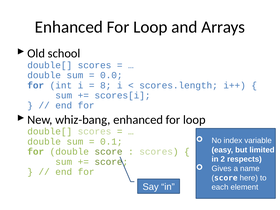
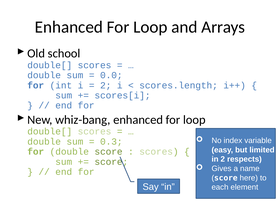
8 at (106, 85): 8 -> 2
0.1: 0.1 -> 0.3
